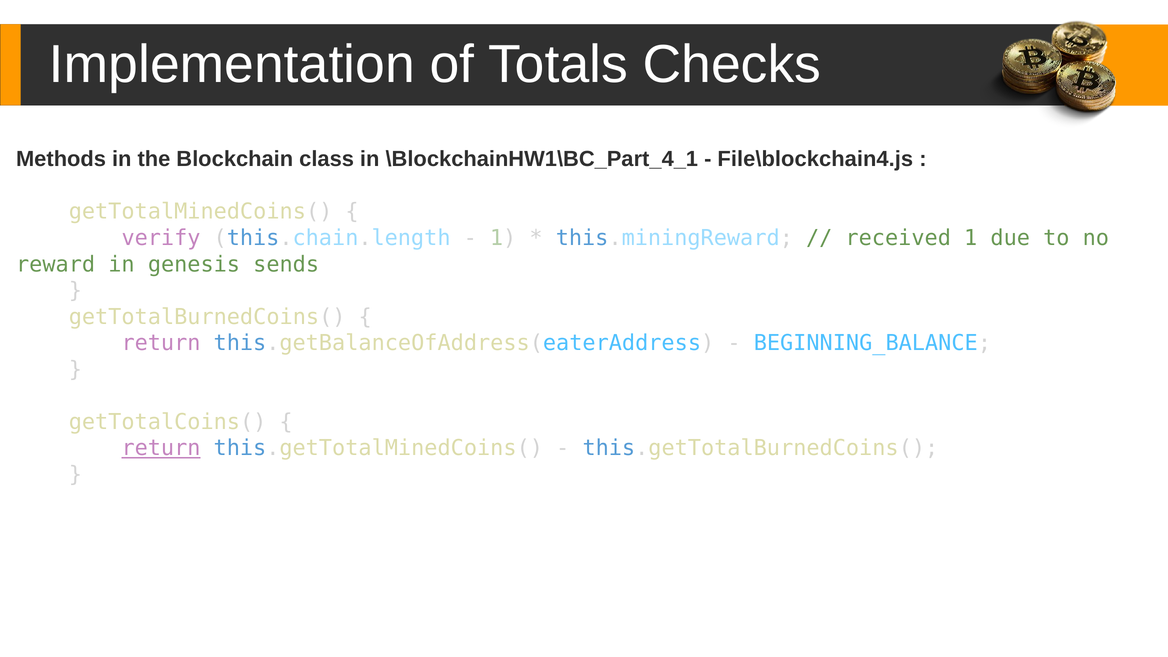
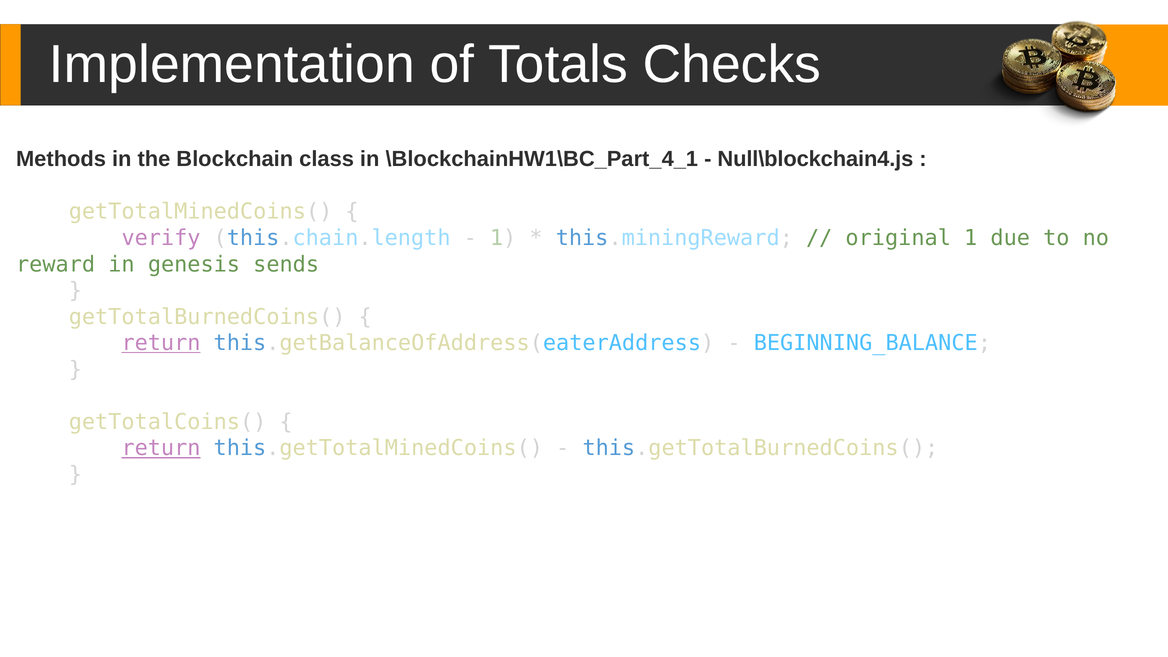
File\blockchain4.js: File\blockchain4.js -> Null\blockchain4.js
received: received -> original
return at (161, 343) underline: none -> present
